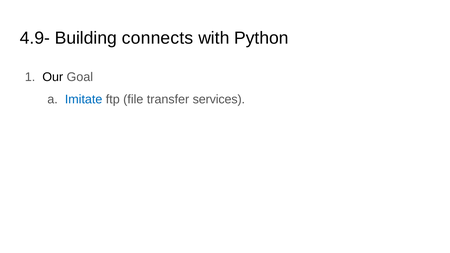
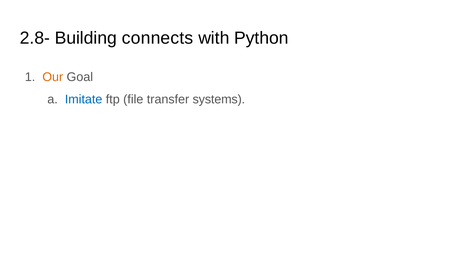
4.9-: 4.9- -> 2.8-
Our colour: black -> orange
services: services -> systems
